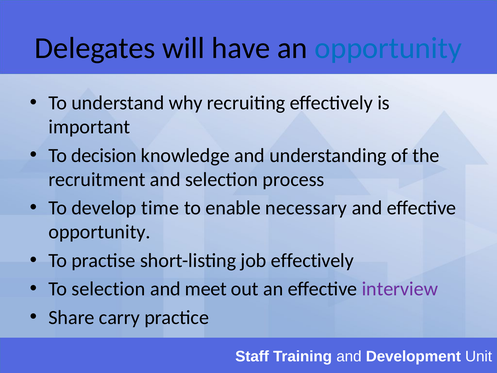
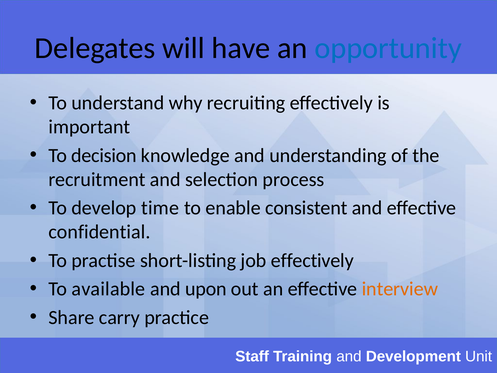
necessary: necessary -> consistent
opportunity at (99, 232): opportunity -> confidential
To selection: selection -> available
meet: meet -> upon
interview colour: purple -> orange
